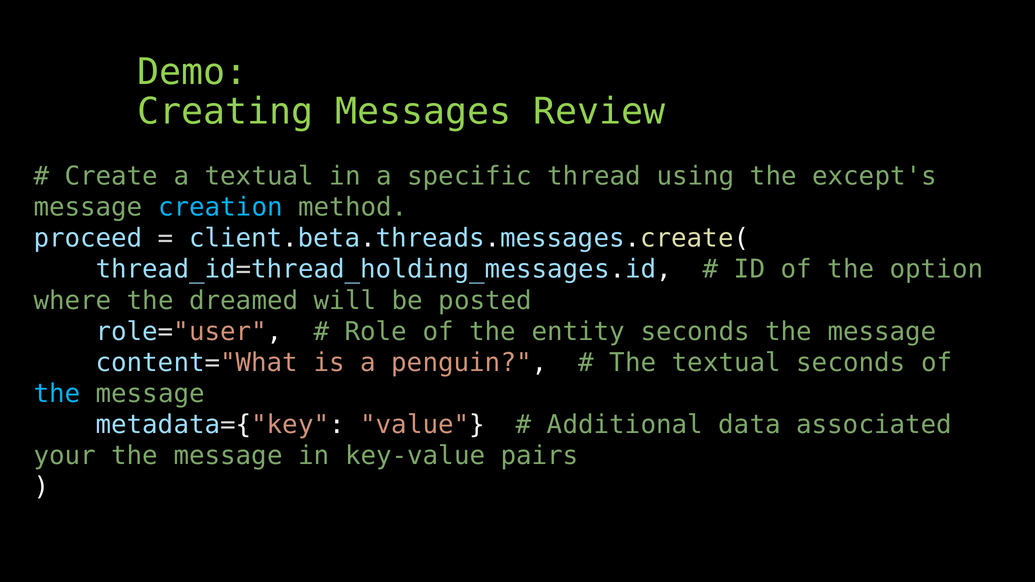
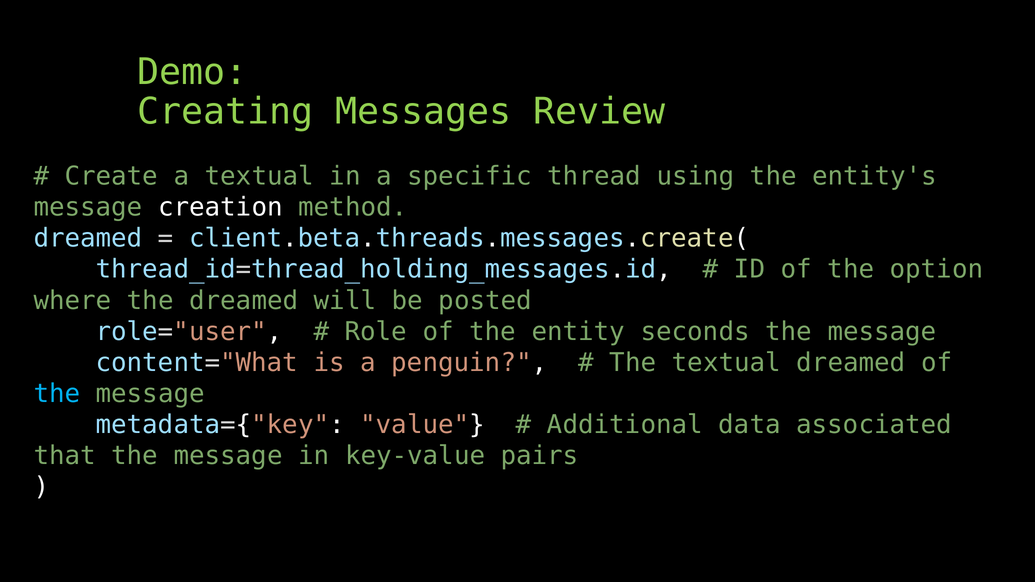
except's: except's -> entity's
creation colour: light blue -> white
proceed at (88, 238): proceed -> dreamed
textual seconds: seconds -> dreamed
your: your -> that
